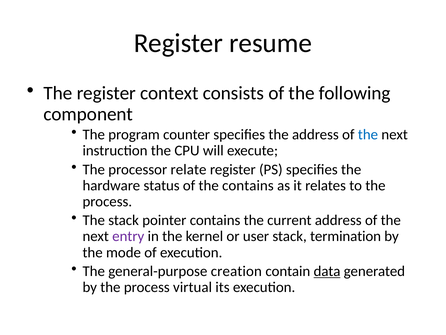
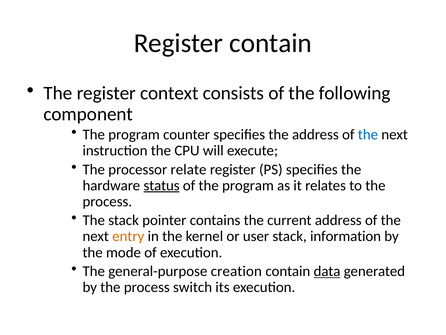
Register resume: resume -> contain
status underline: none -> present
of the contains: contains -> program
entry colour: purple -> orange
termination: termination -> information
virtual: virtual -> switch
